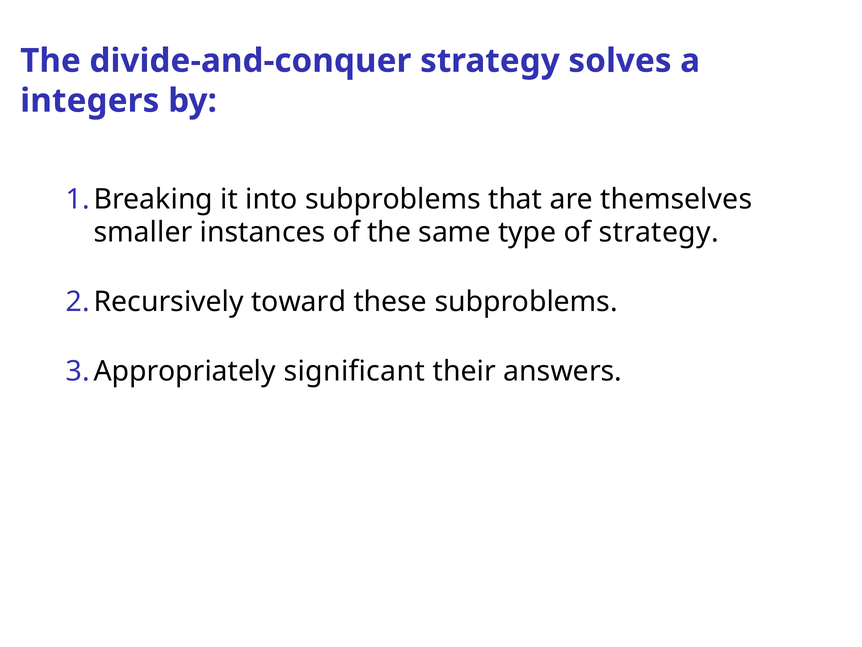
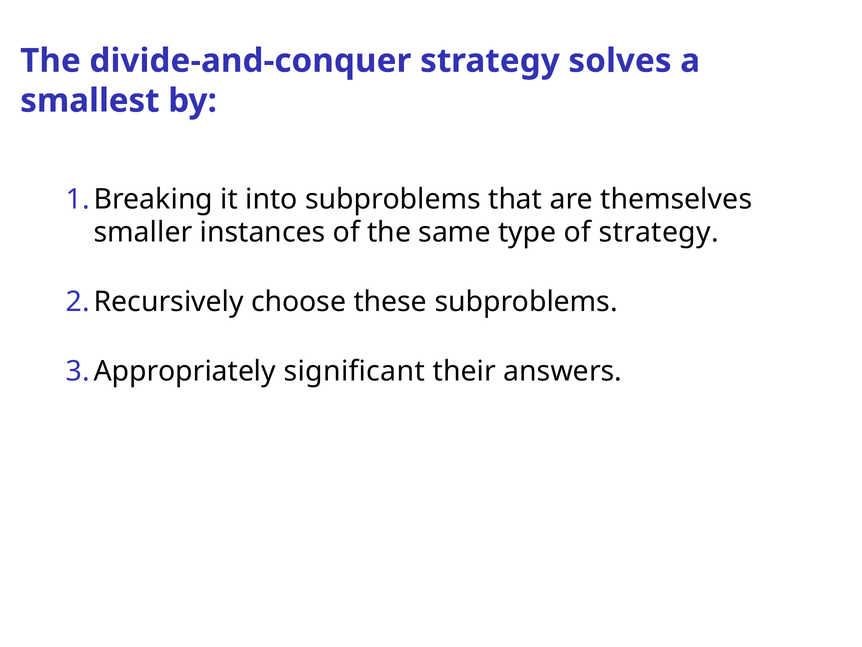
integers: integers -> smallest
toward: toward -> choose
